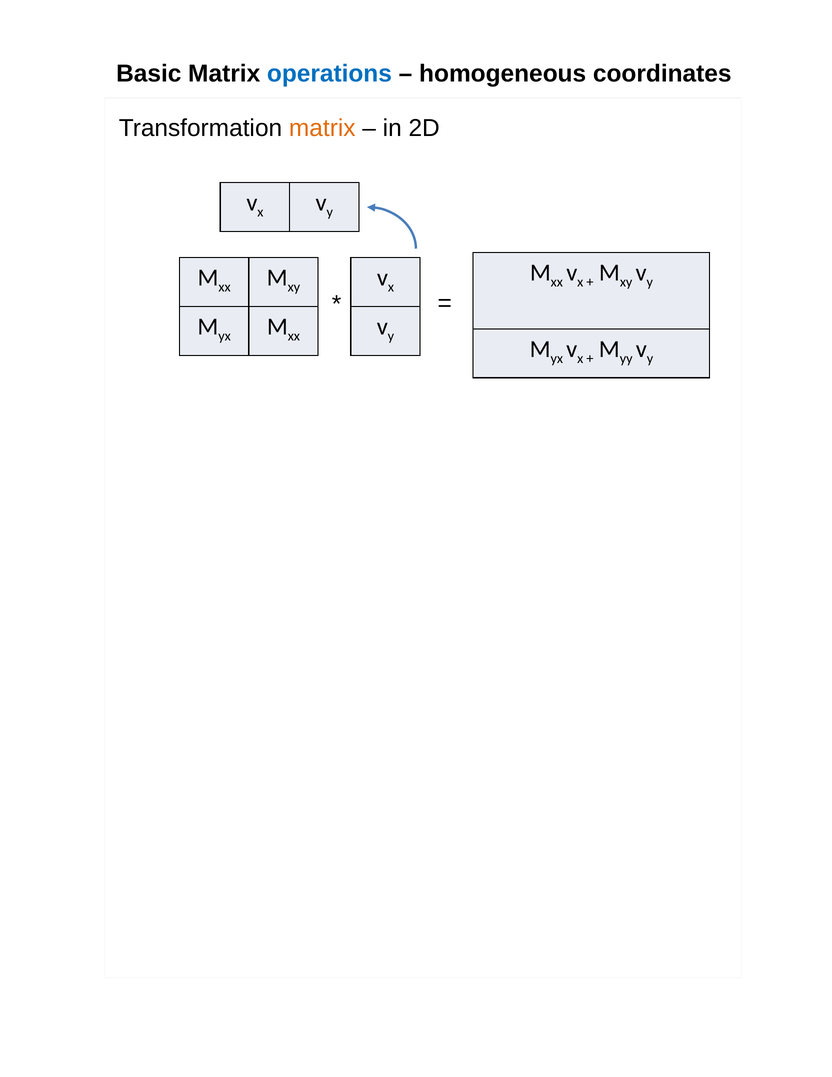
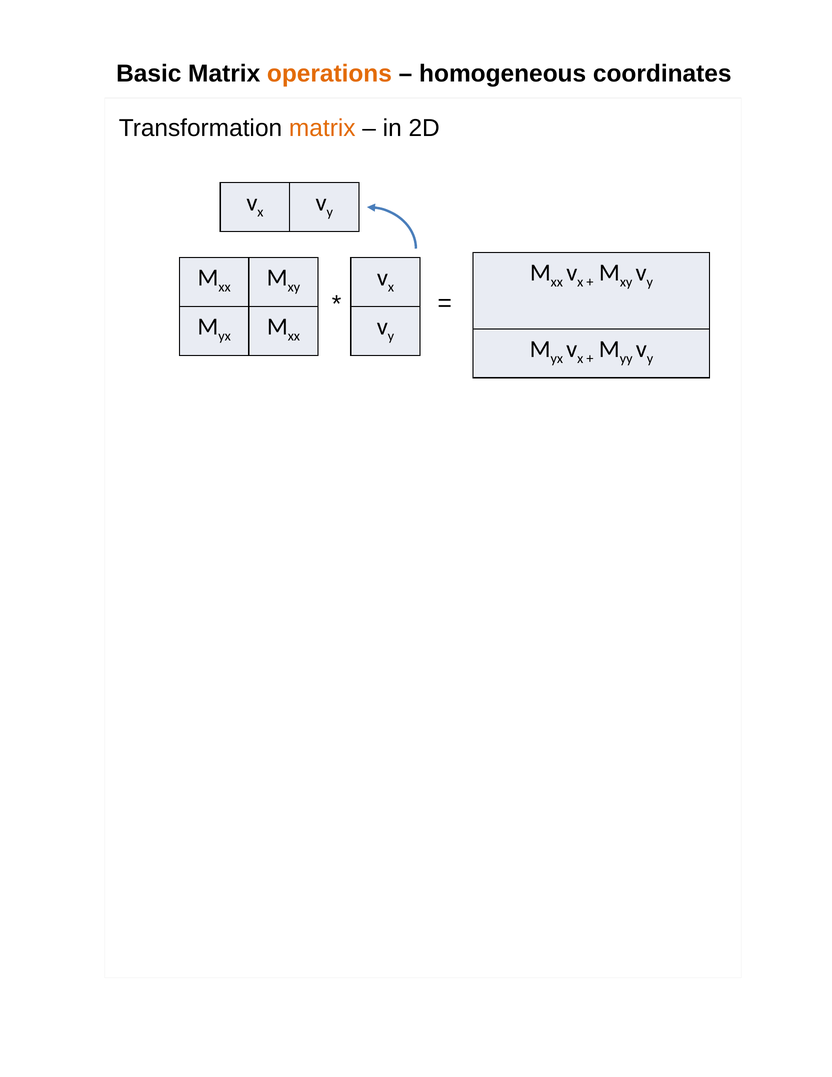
operations colour: blue -> orange
